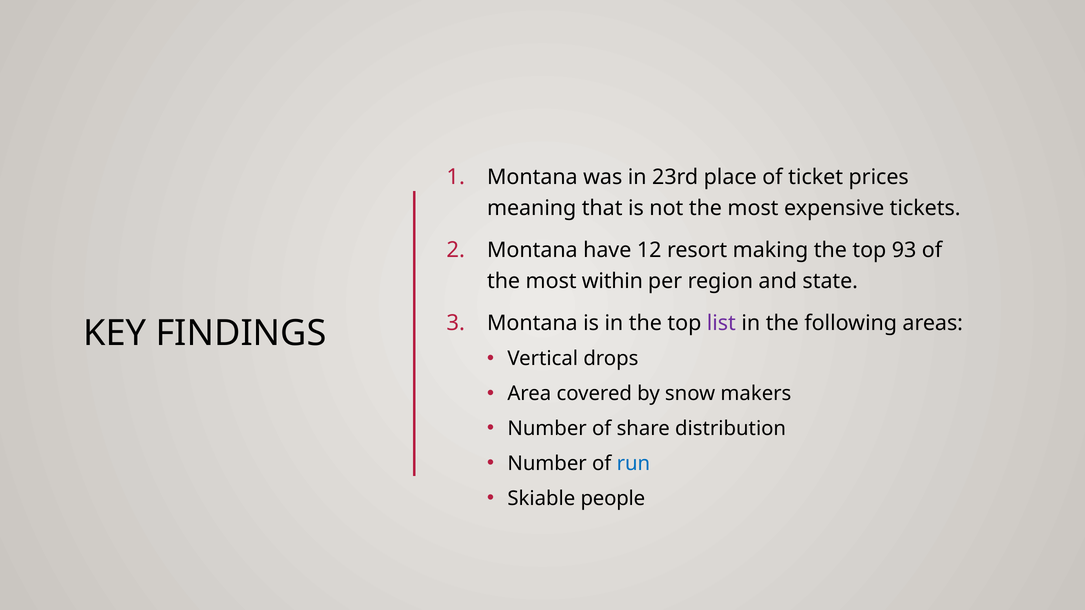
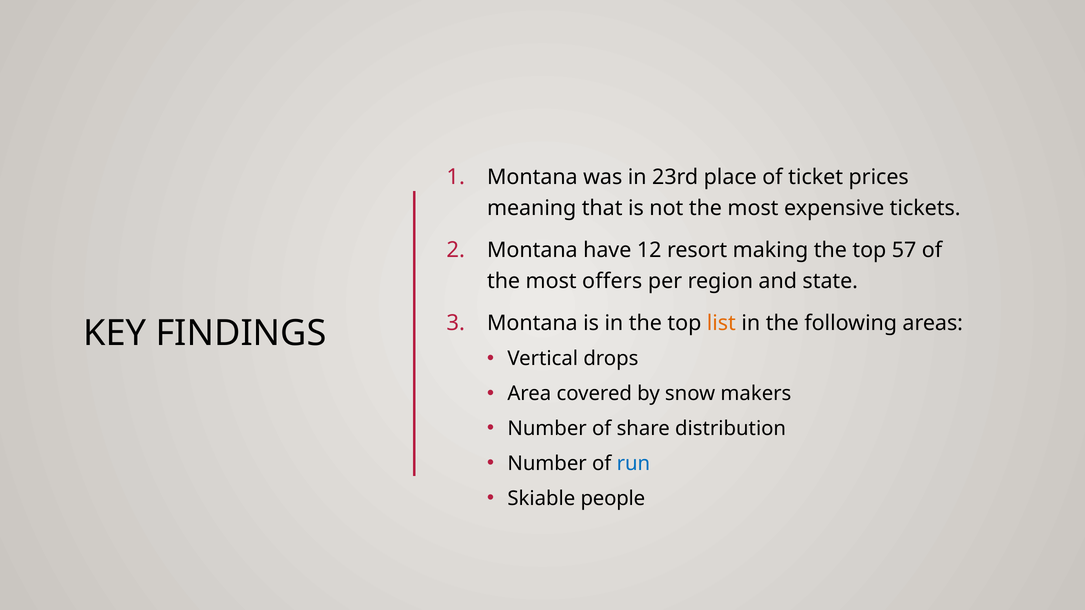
93: 93 -> 57
within: within -> offers
list colour: purple -> orange
